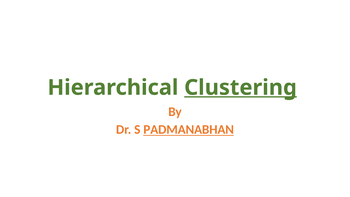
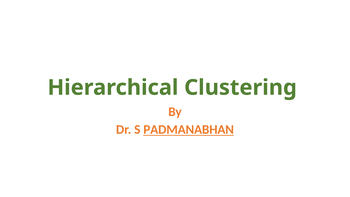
Clustering underline: present -> none
